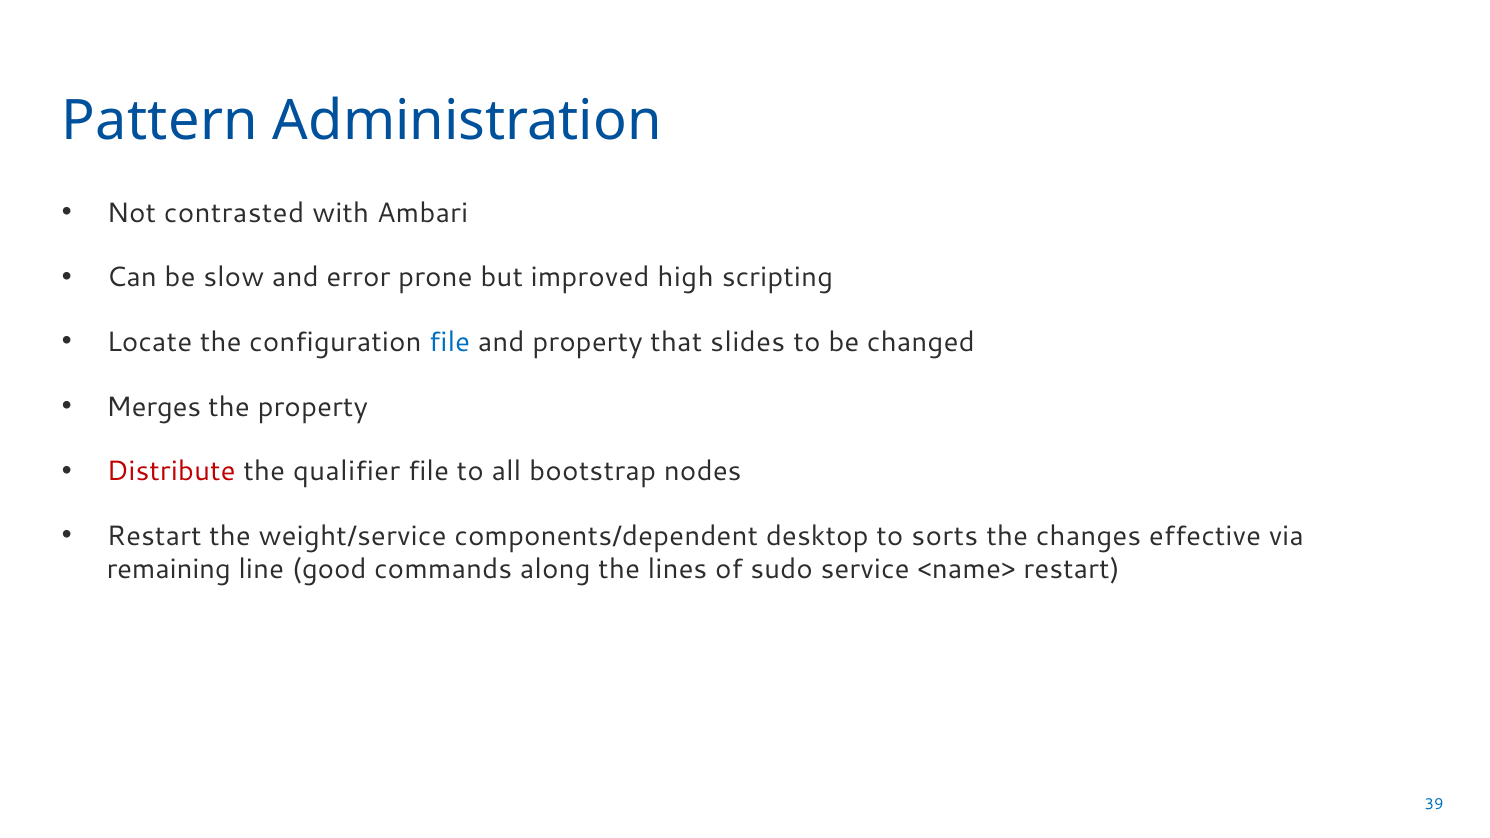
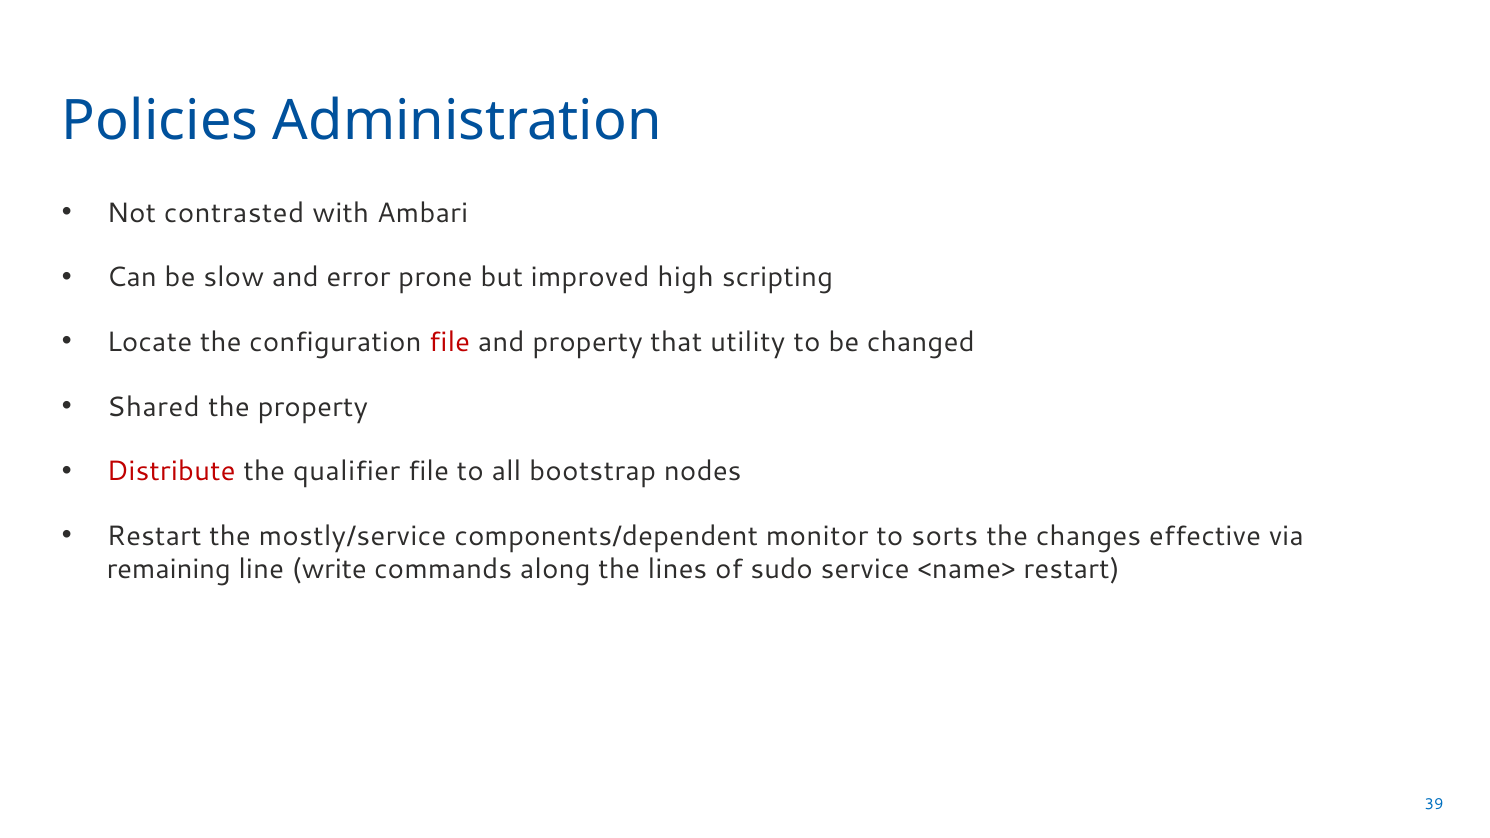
Pattern: Pattern -> Policies
file at (450, 342) colour: blue -> red
slides: slides -> utility
Merges: Merges -> Shared
weight/service: weight/service -> mostly/service
desktop: desktop -> monitor
good: good -> write
